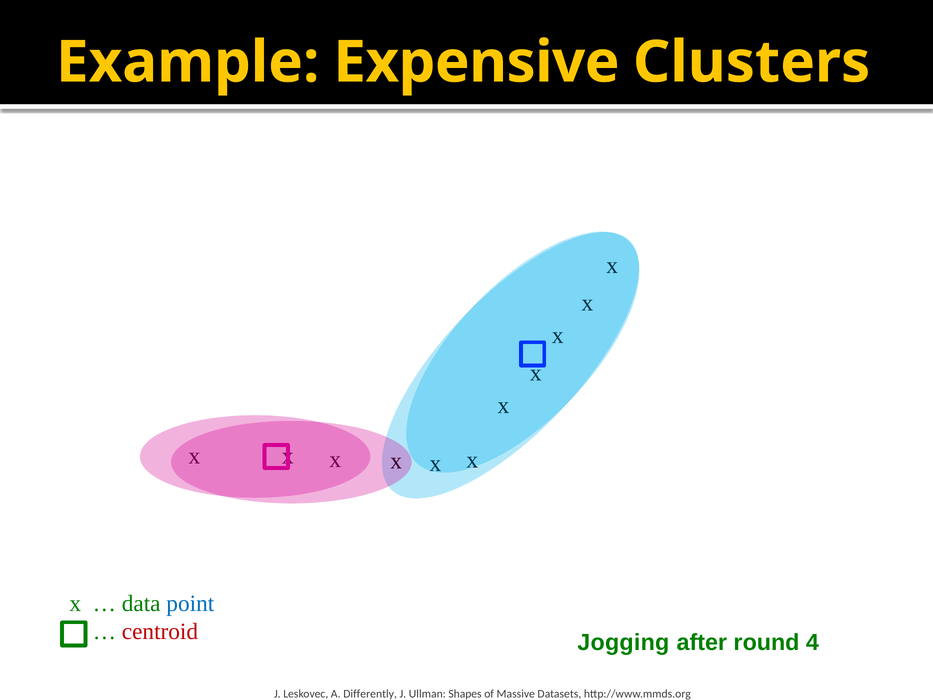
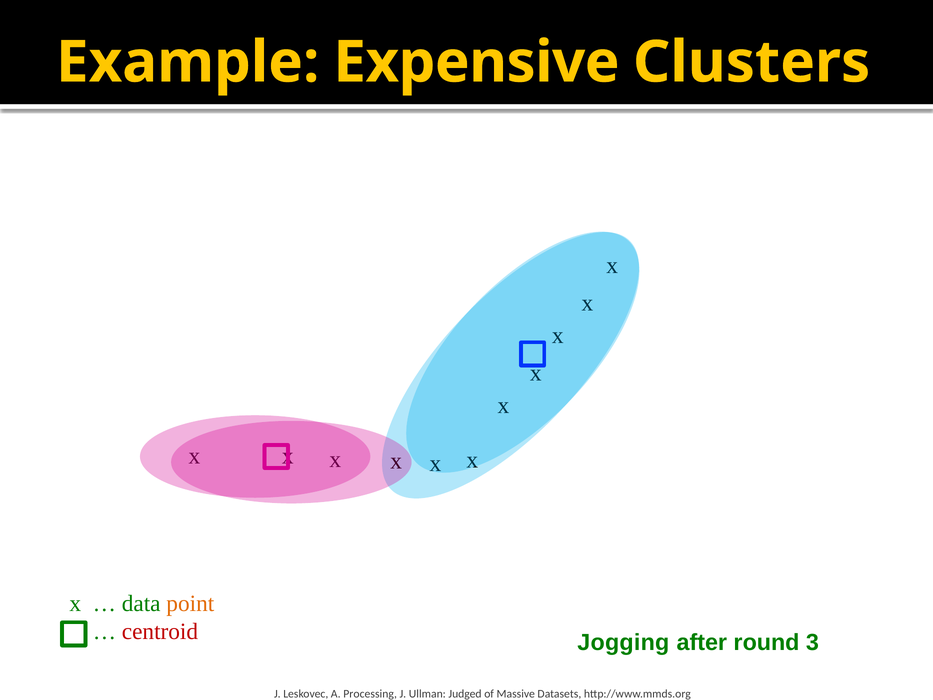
point colour: blue -> orange
4: 4 -> 3
Differently: Differently -> Processing
Shapes: Shapes -> Judged
